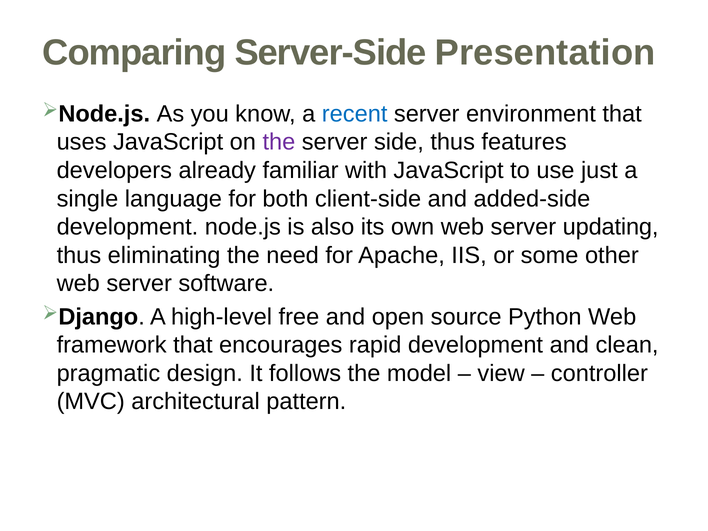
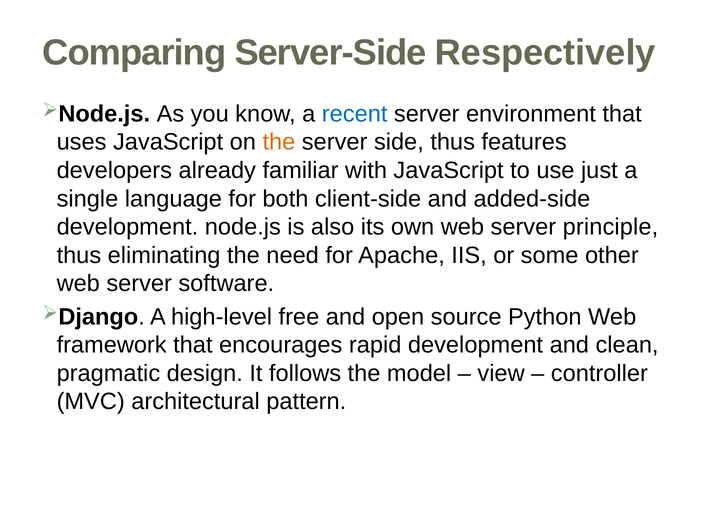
Presentation: Presentation -> Respectively
the at (279, 142) colour: purple -> orange
updating: updating -> principle
